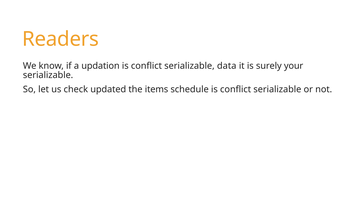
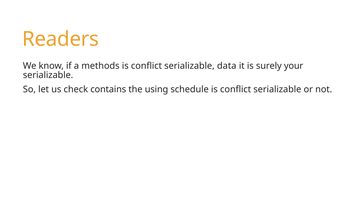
updation: updation -> methods
updated: updated -> contains
items: items -> using
